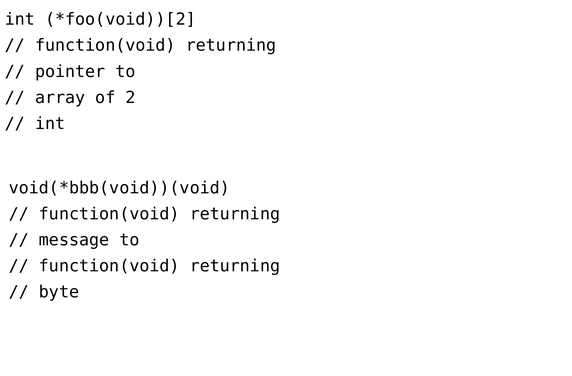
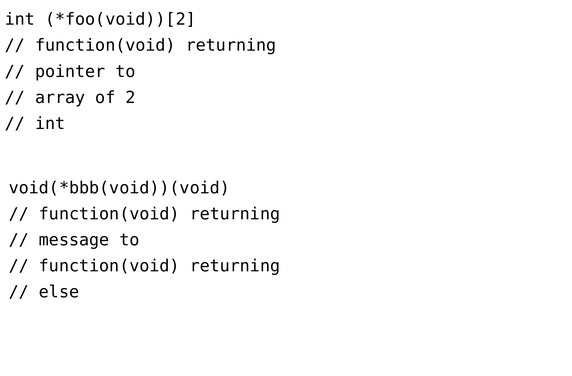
byte: byte -> else
